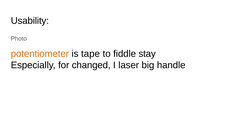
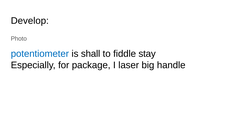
Usability: Usability -> Develop
potentiometer colour: orange -> blue
tape: tape -> shall
changed: changed -> package
